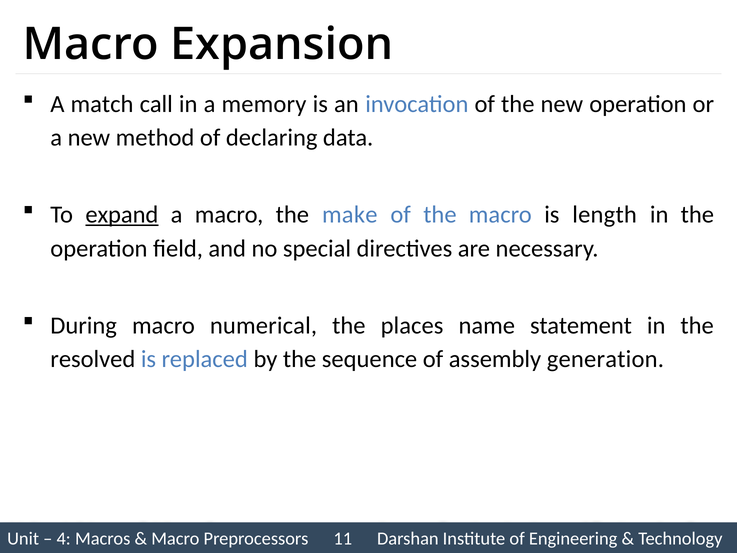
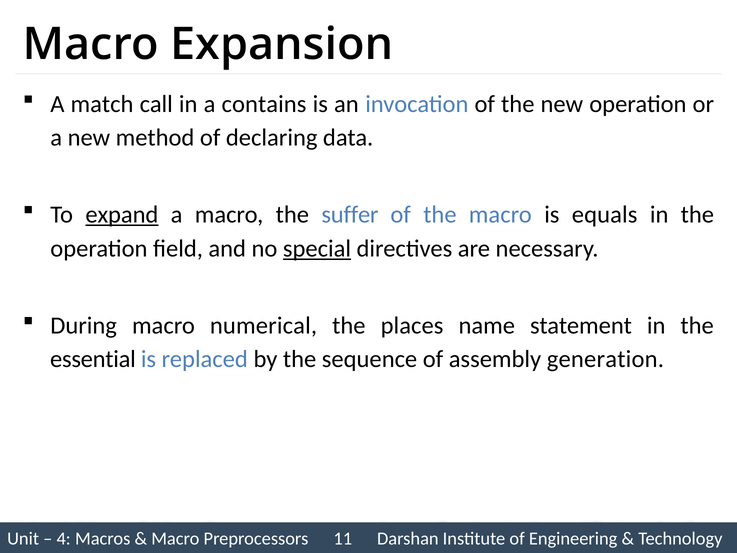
memory: memory -> contains
make: make -> suffer
length: length -> equals
special underline: none -> present
resolved: resolved -> essential
